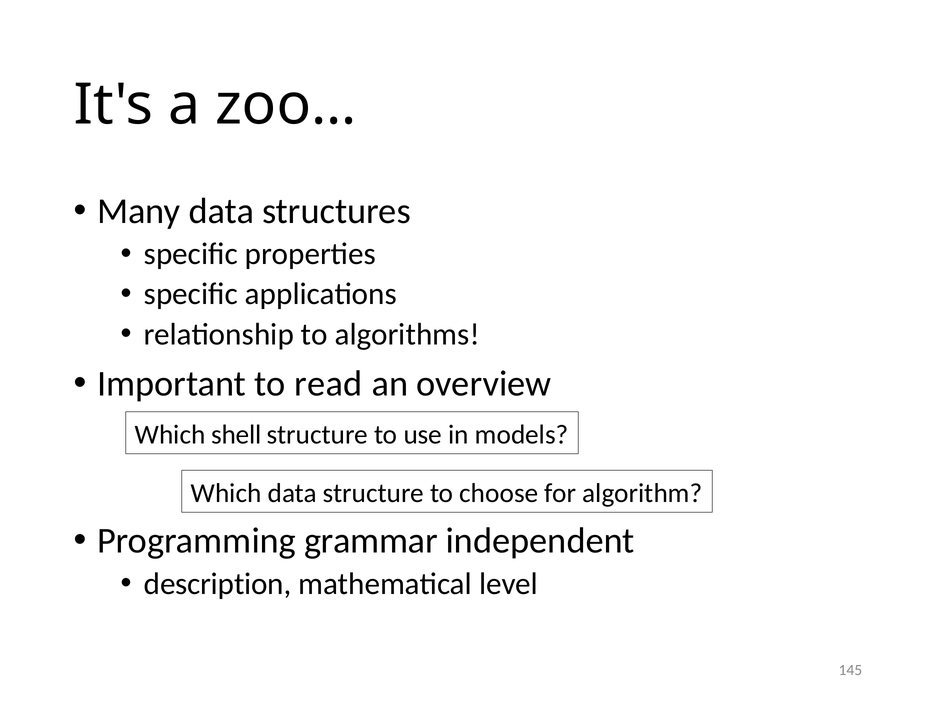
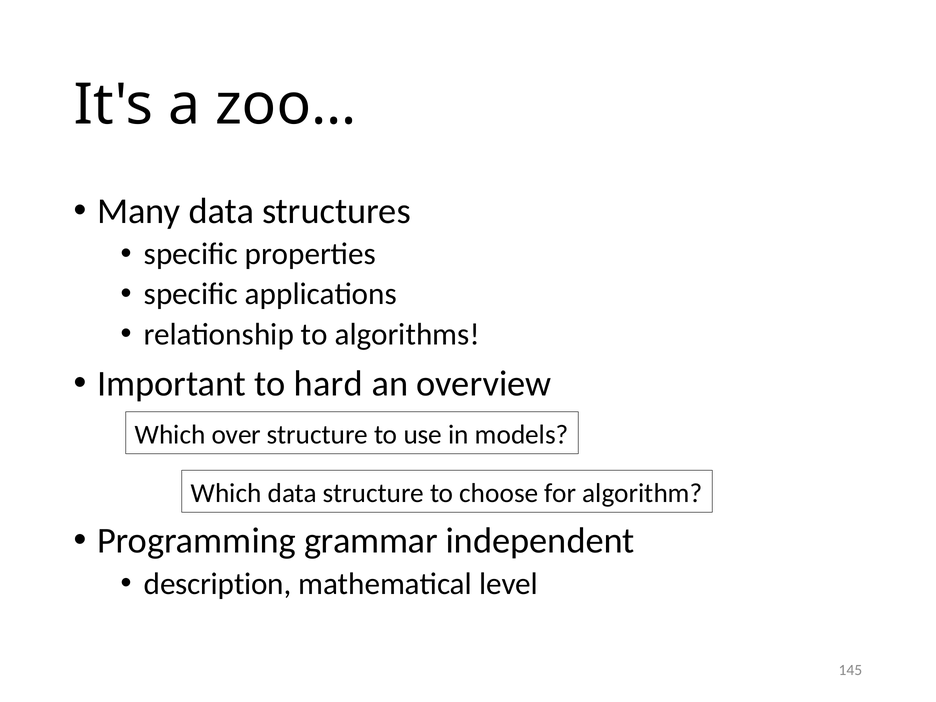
read: read -> hard
shell: shell -> over
